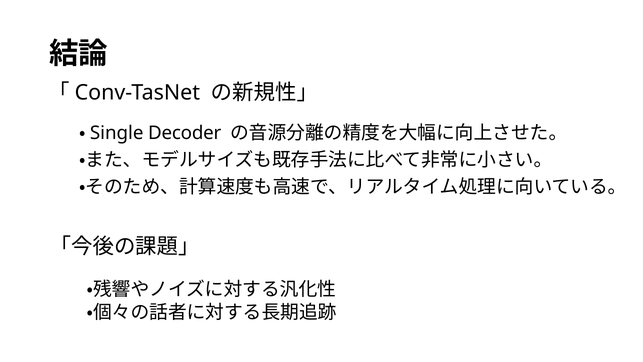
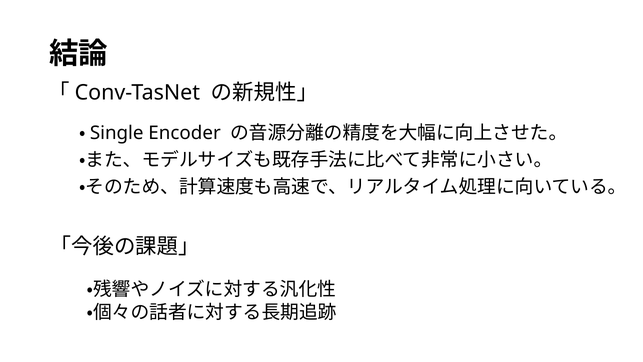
Decoder: Decoder -> Encoder
